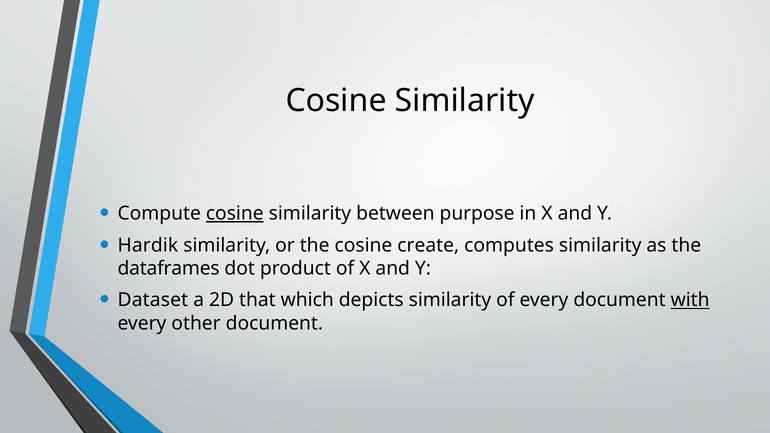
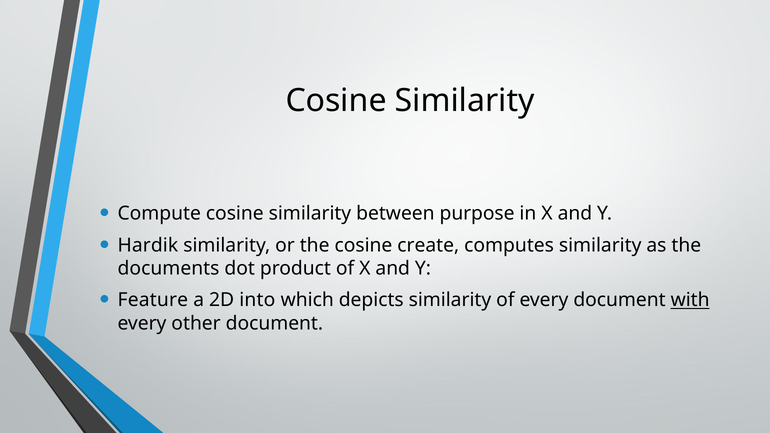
cosine at (235, 214) underline: present -> none
dataframes: dataframes -> documents
Dataset: Dataset -> Feature
that: that -> into
